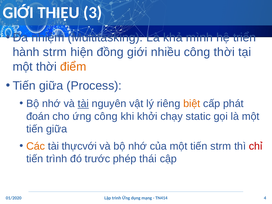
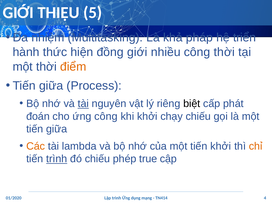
3: 3 -> 5
mình: mình -> pháp
hành strm: strm -> thức
biệt colour: orange -> black
chạy static: static -> chiếu
thựcvới: thựcvới -> lambda
tiến strm: strm -> khởi
chỉ colour: red -> orange
trình at (57, 159) underline: none -> present
đó trước: trước -> chiếu
thái: thái -> true
